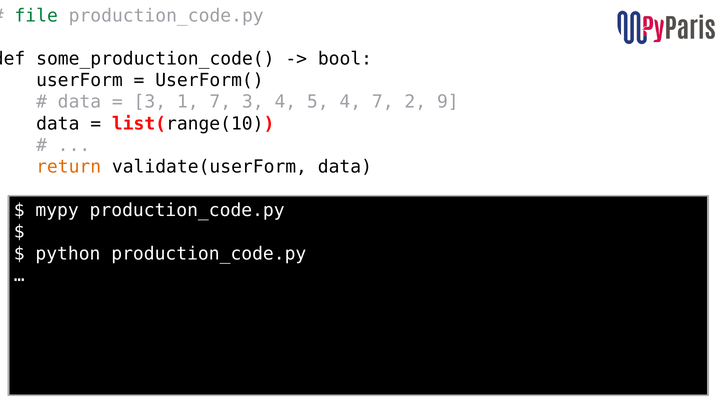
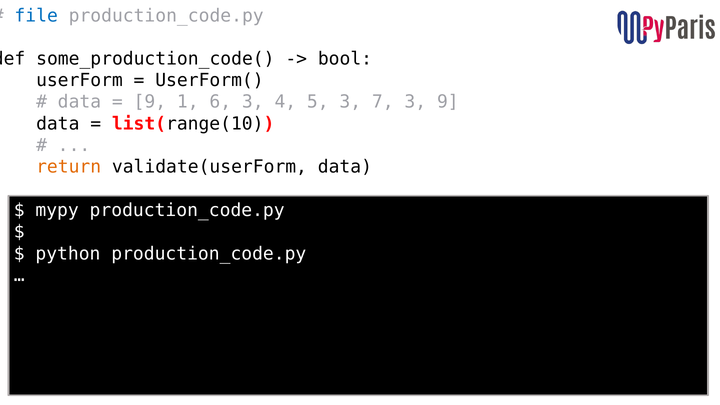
file colour: green -> blue
3 at (150, 102): 3 -> 9
1 7: 7 -> 6
5 4: 4 -> 3
7 2: 2 -> 3
